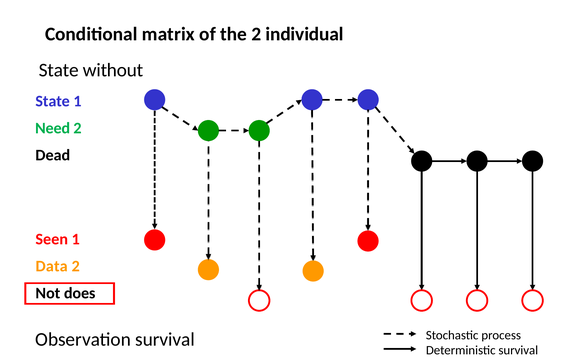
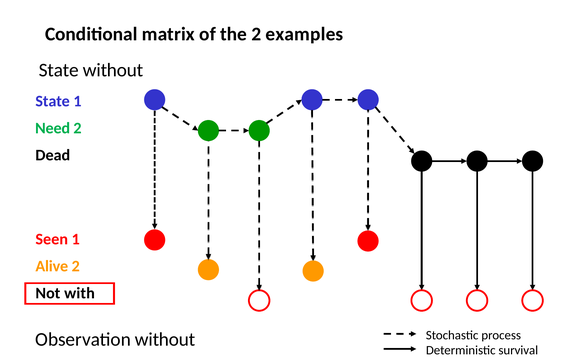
individual: individual -> examples
Data: Data -> Alive
does: does -> with
Observation survival: survival -> without
